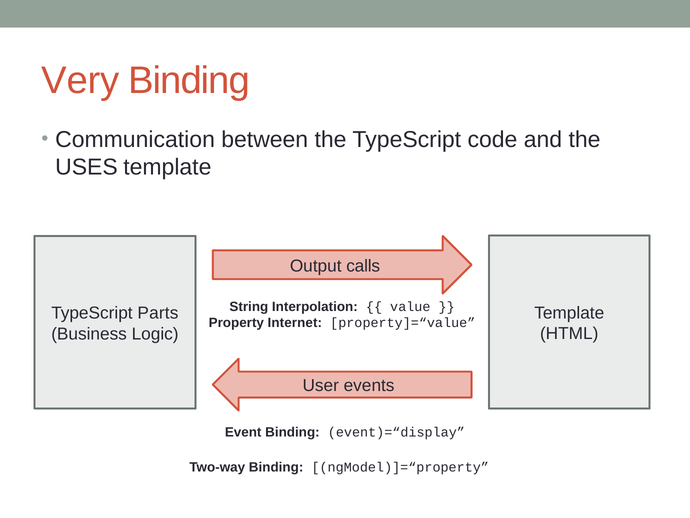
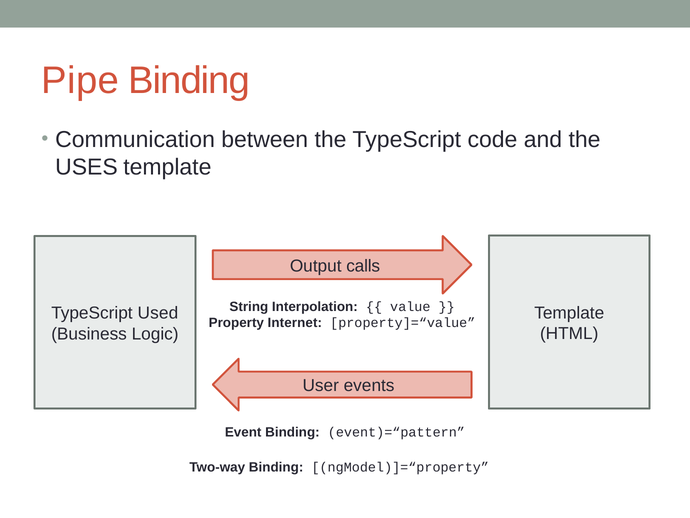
Very: Very -> Pipe
Parts: Parts -> Used
event)=“display: event)=“display -> event)=“pattern
